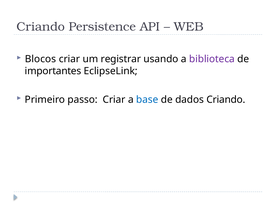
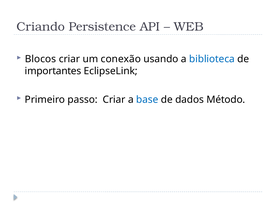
registrar: registrar -> conexão
biblioteca colour: purple -> blue
dados Criando: Criando -> Método
